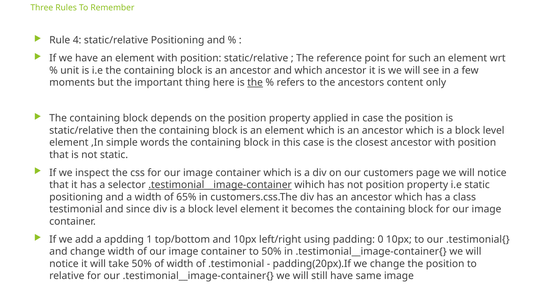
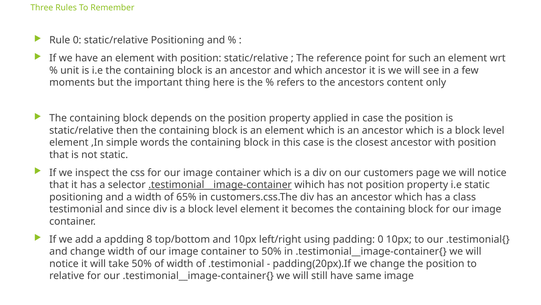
Rule 4: 4 -> 0
the at (255, 82) underline: present -> none
1: 1 -> 8
